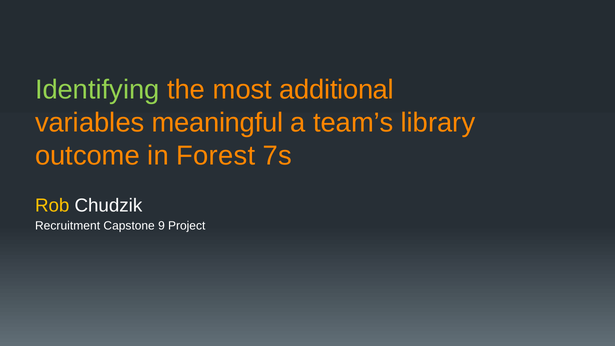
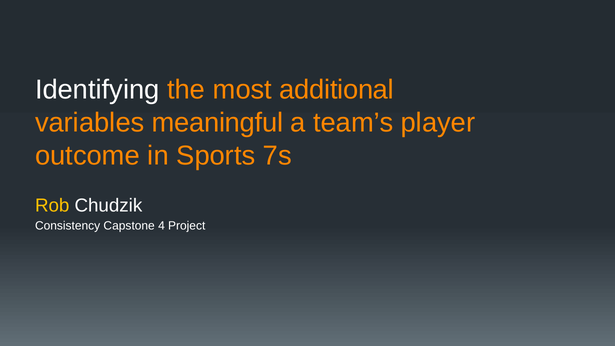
Identifying colour: light green -> white
library: library -> player
Forest: Forest -> Sports
Recruitment: Recruitment -> Consistency
9: 9 -> 4
